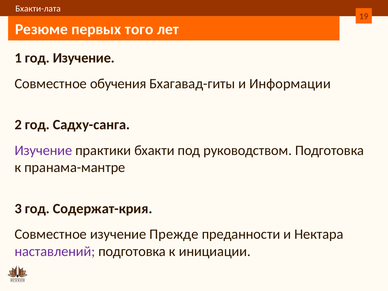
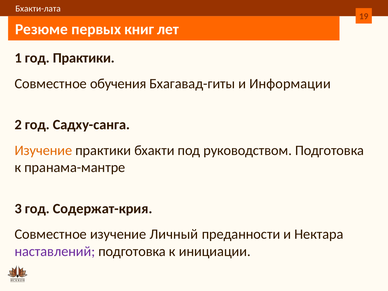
того: того -> книг
год Изучение: Изучение -> Практики
Изучение at (43, 150) colour: purple -> orange
Прежде: Прежде -> Личный
